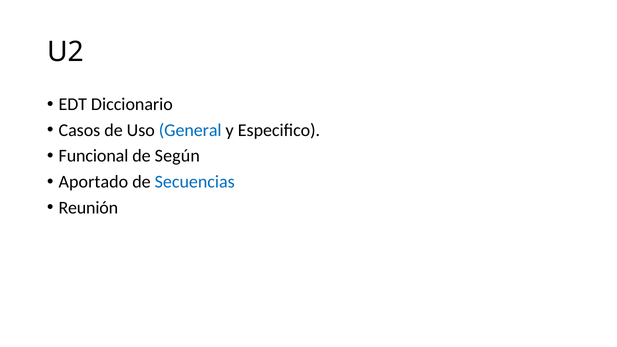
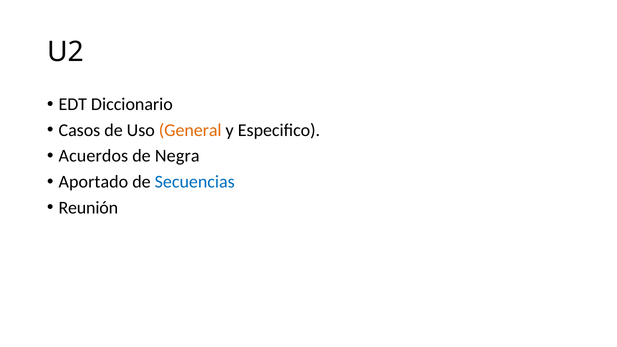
General colour: blue -> orange
Funcional: Funcional -> Acuerdos
Según: Según -> Negra
